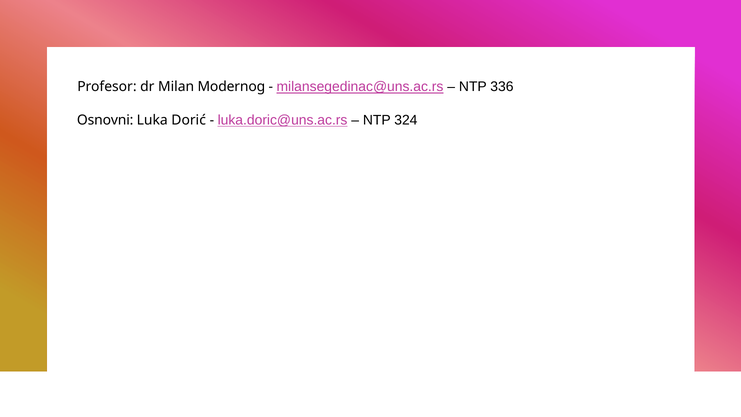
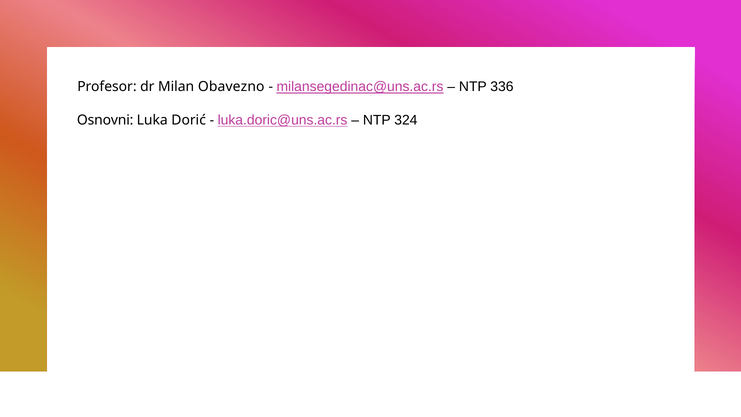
Modernog: Modernog -> Obavezno
